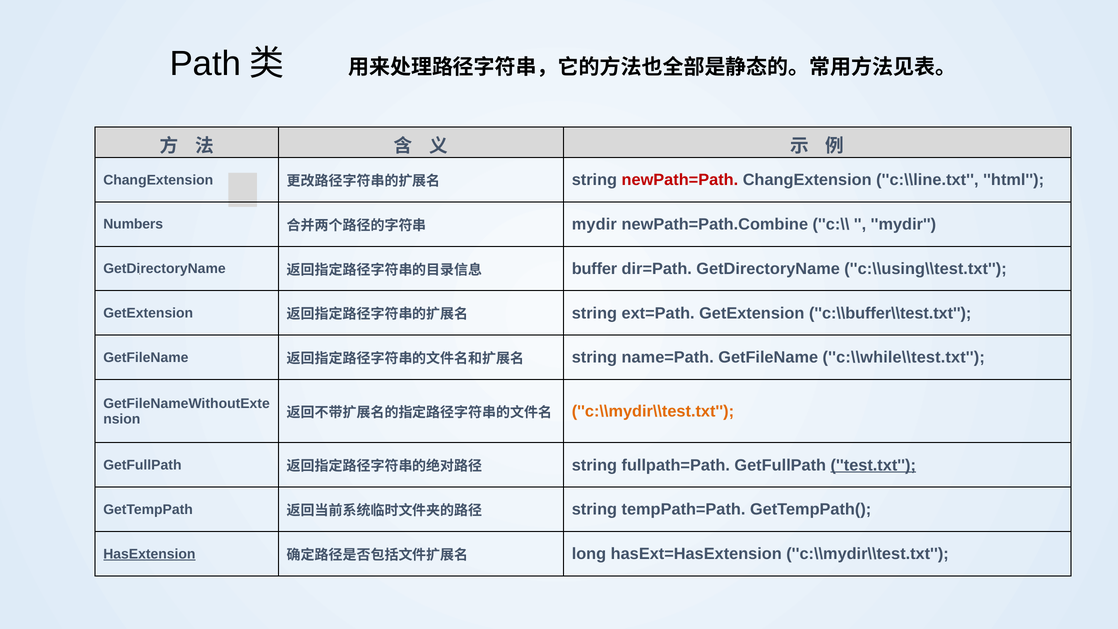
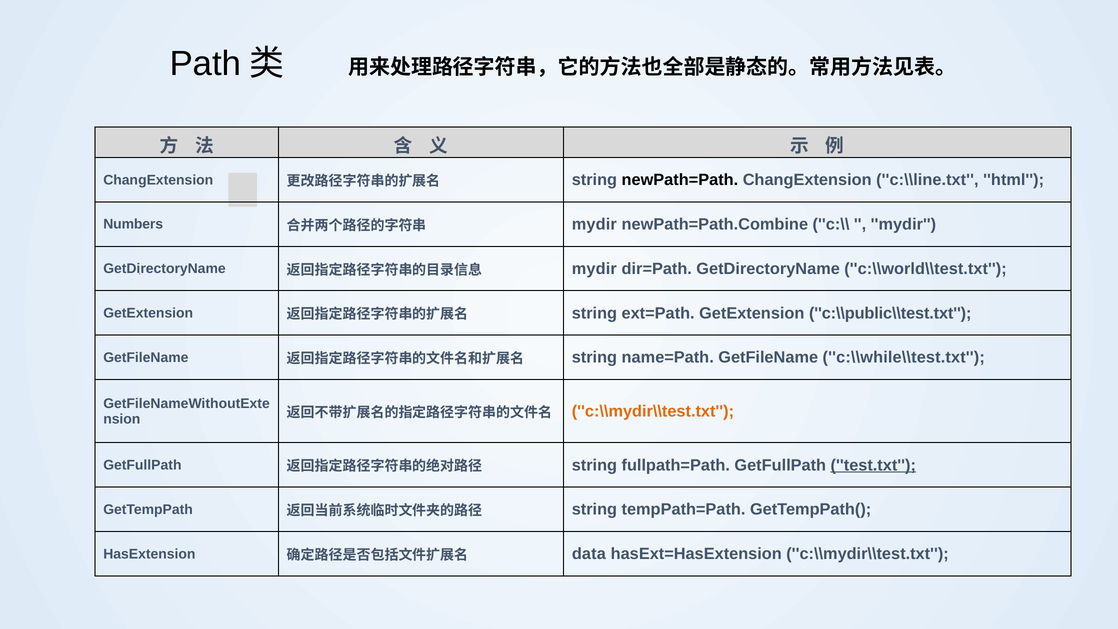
newPath=Path colour: red -> black
buffer at (594, 269): buffer -> mydir
c:\\using\\test.txt: c:\\using\\test.txt -> c:\\world\\test.txt
c:\\buffer\\test.txt: c:\\buffer\\test.txt -> c:\\public\\test.txt
HasExtension underline: present -> none
long: long -> data
